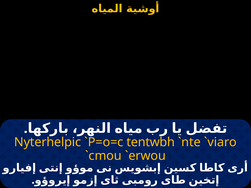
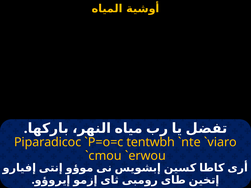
Nyterhelpic: Nyterhelpic -> Piparadicoc
